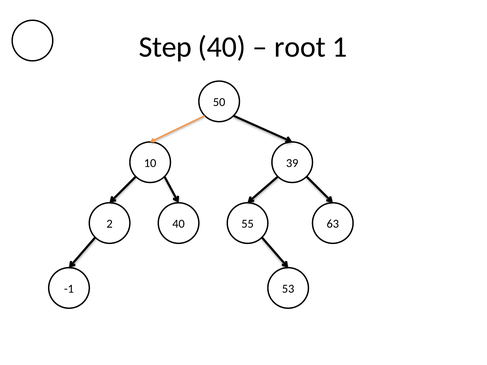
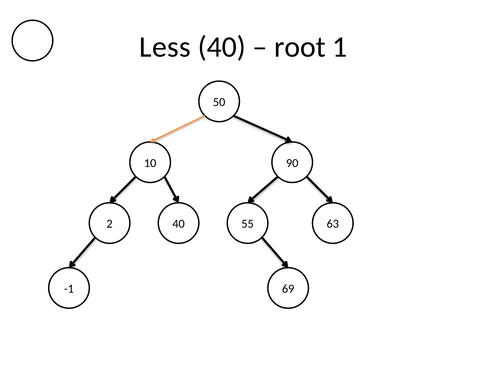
Step: Step -> Less
39: 39 -> 90
53: 53 -> 69
